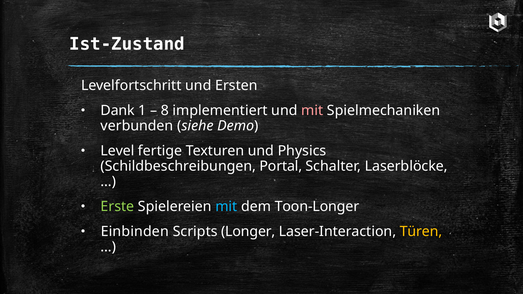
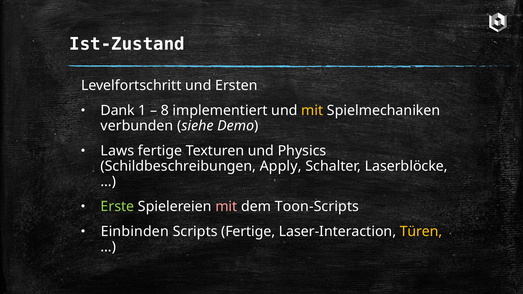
mit at (312, 111) colour: pink -> yellow
Level: Level -> Laws
Portal: Portal -> Apply
mit at (226, 207) colour: light blue -> pink
Toon-Longer: Toon-Longer -> Toon-Scripts
Scripts Longer: Longer -> Fertige
